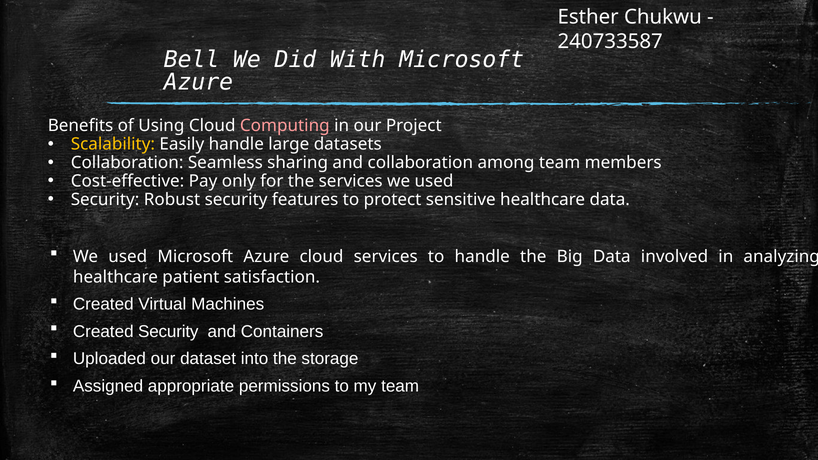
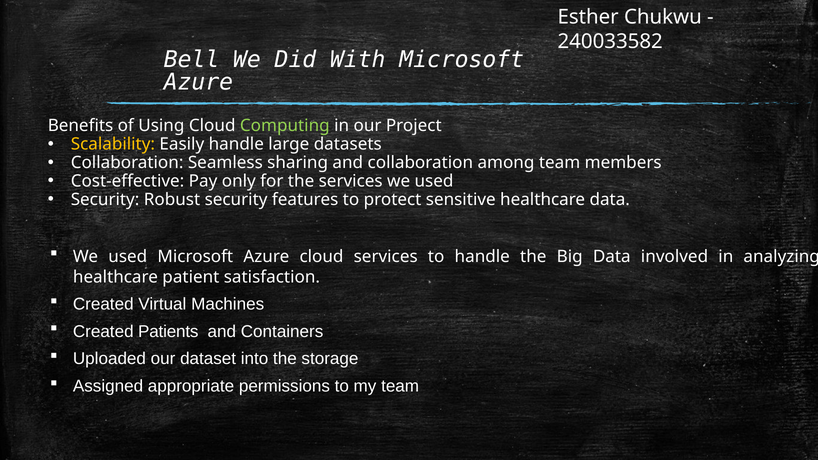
240733587: 240733587 -> 240033582
Computing colour: pink -> light green
Created Security: Security -> Patients
